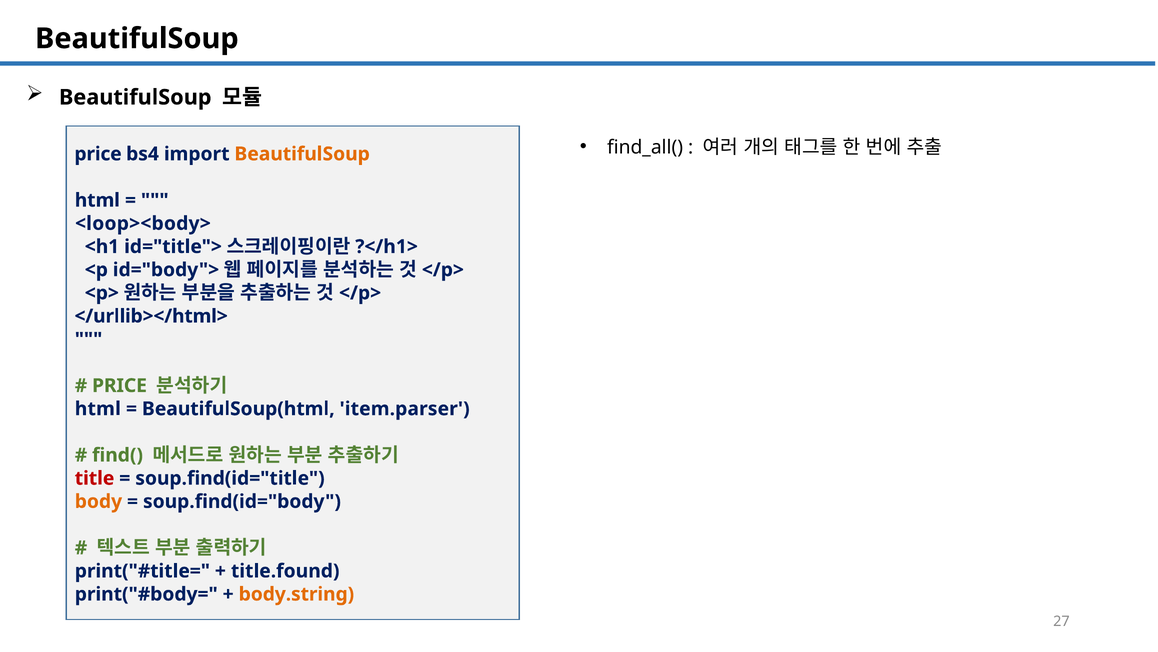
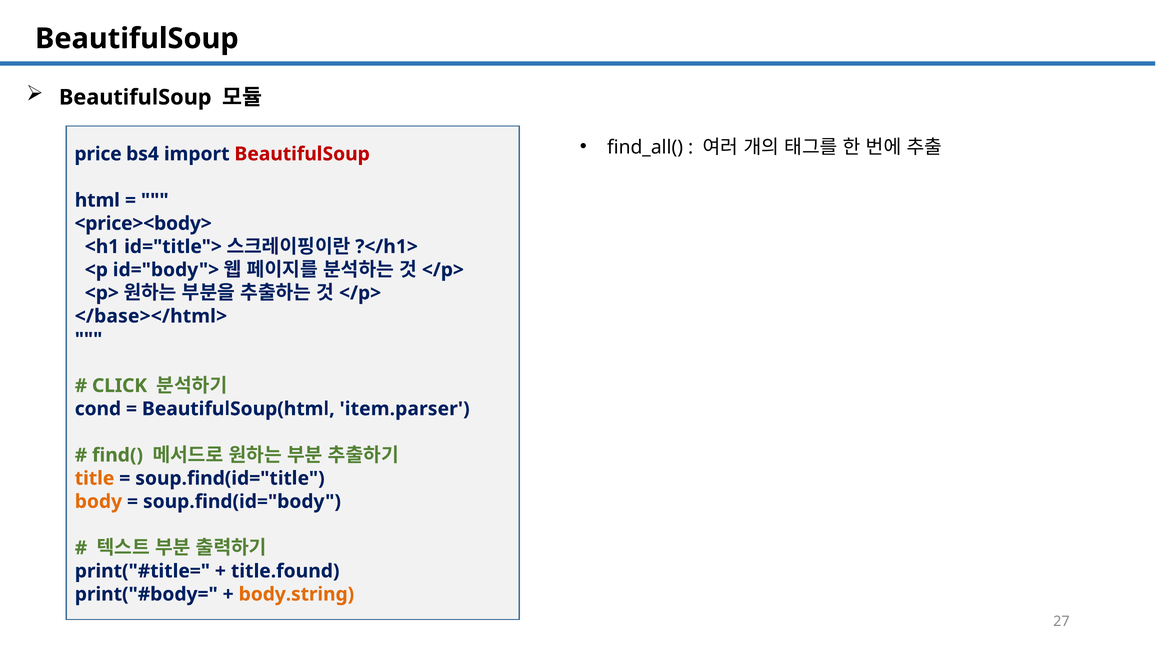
BeautifulSoup at (302, 154) colour: orange -> red
<loop><body>: <loop><body> -> <price><body>
</urllib></html>: </urllib></html> -> </base></html>
PRICE at (119, 385): PRICE -> CLICK
html at (98, 408): html -> cond
title colour: red -> orange
